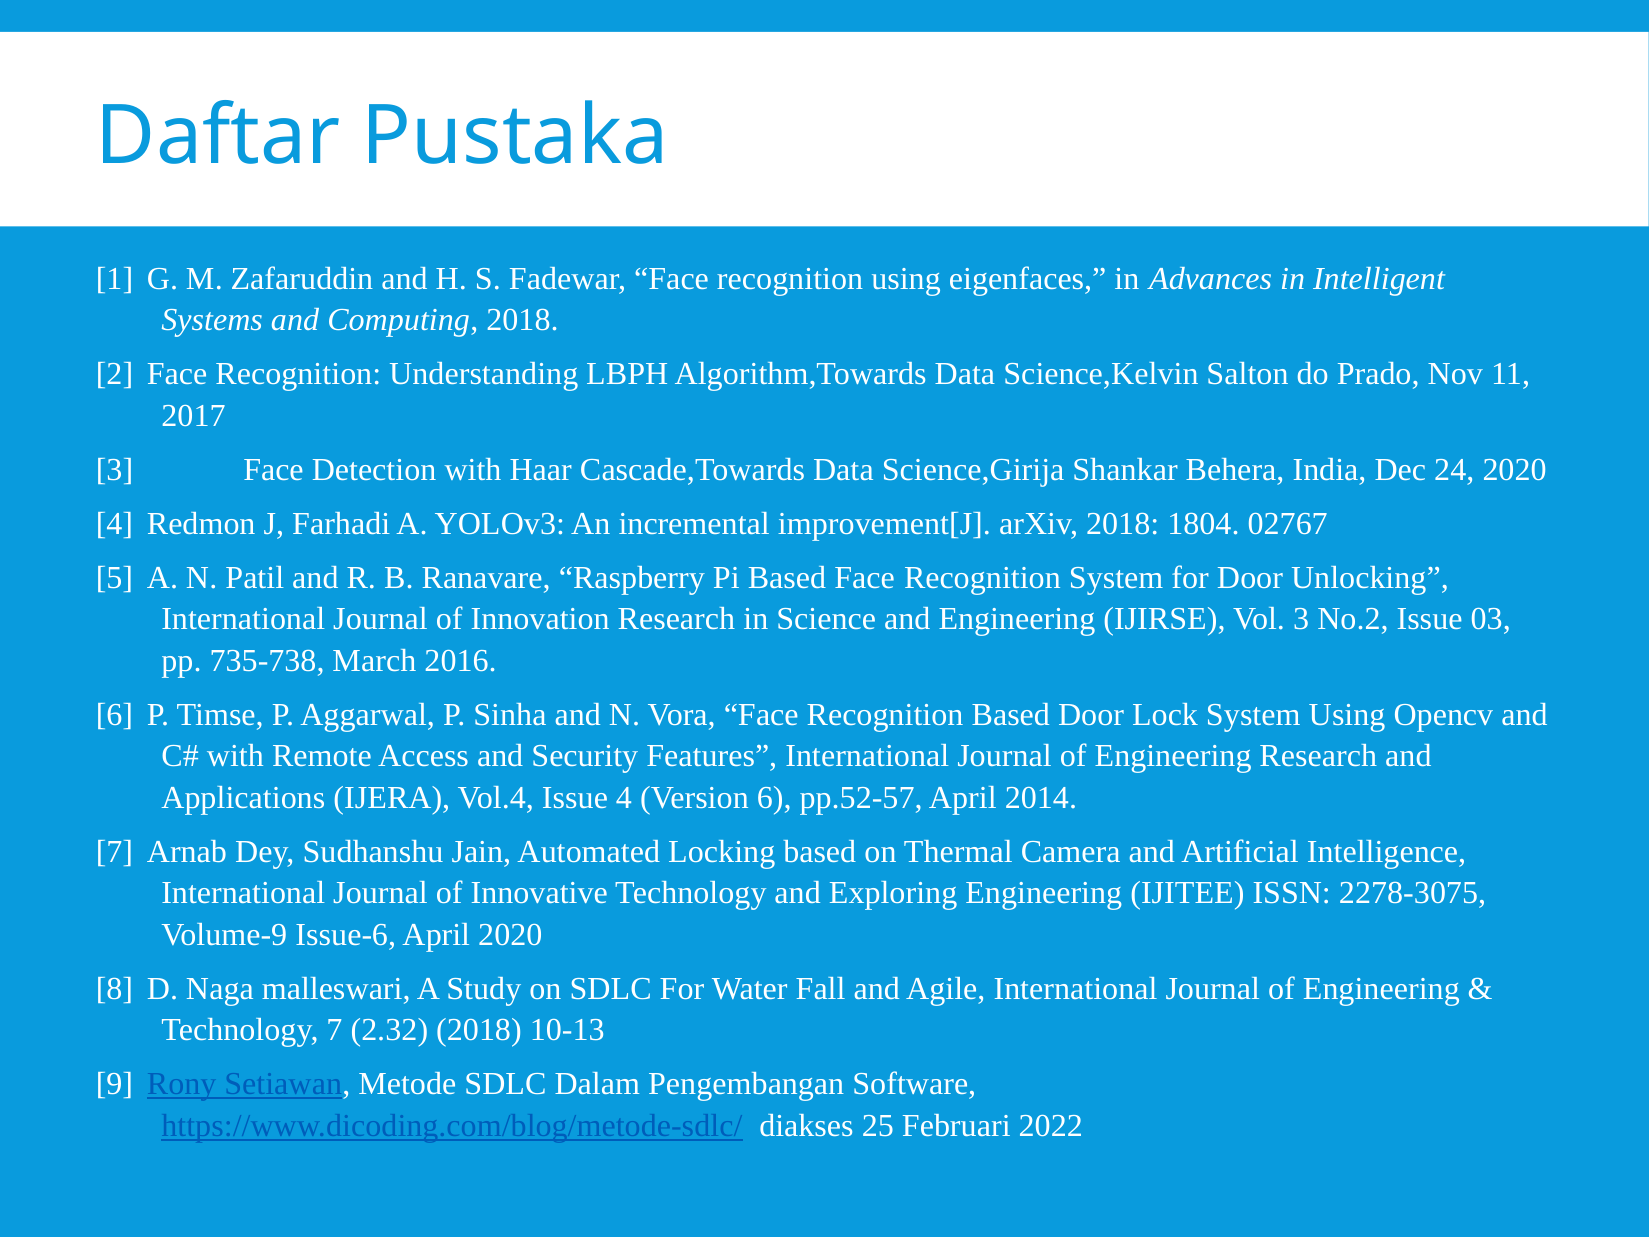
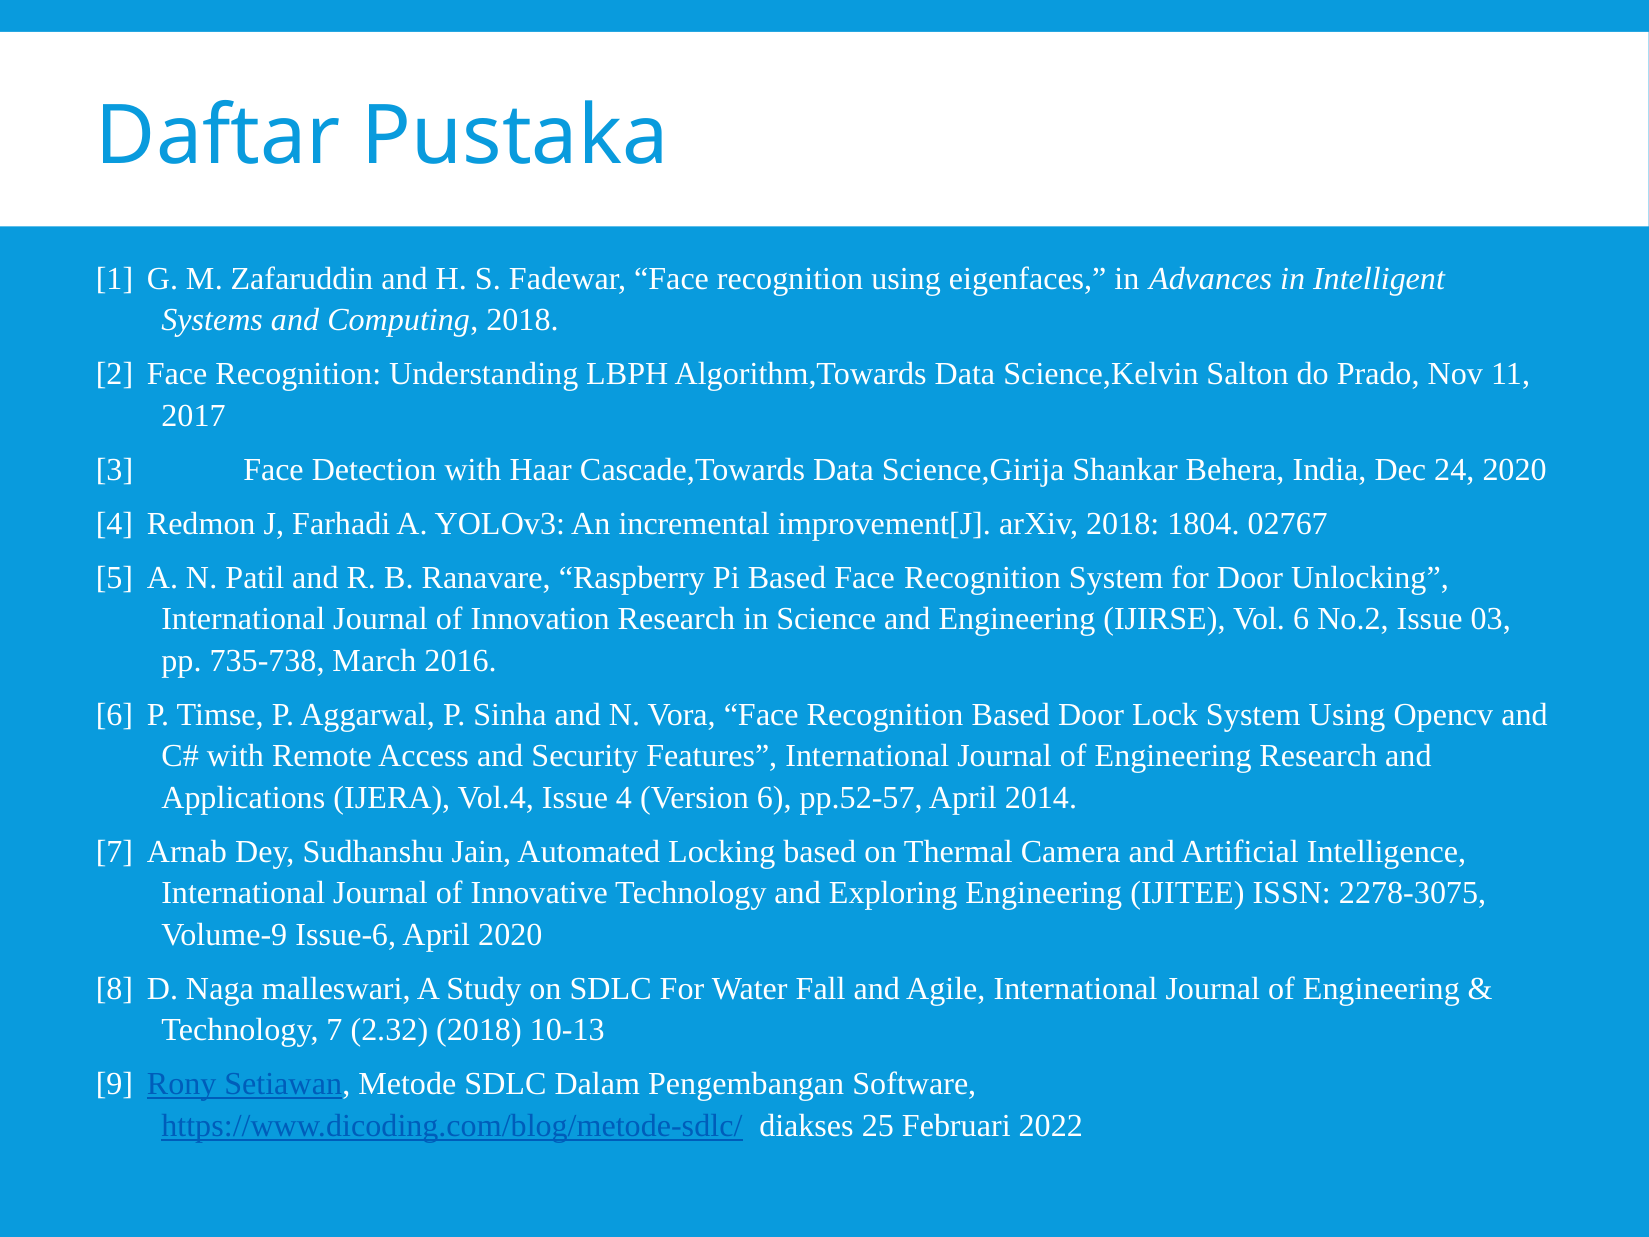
Vol 3: 3 -> 6
